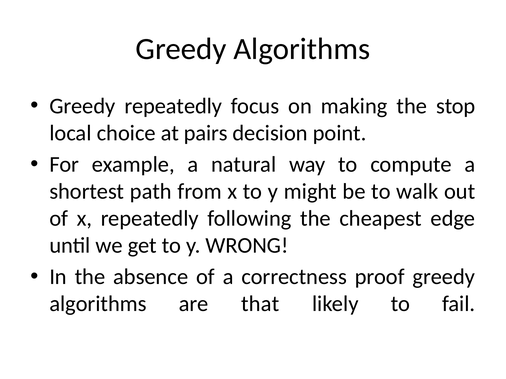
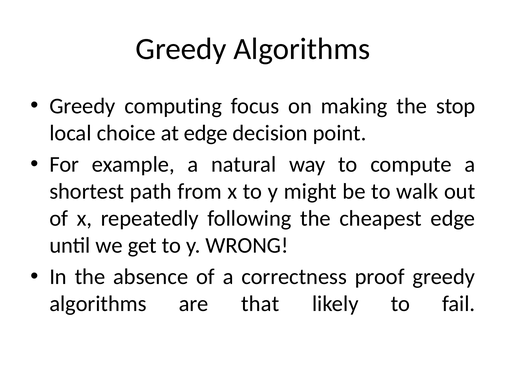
Greedy repeatedly: repeatedly -> computing
at pairs: pairs -> edge
